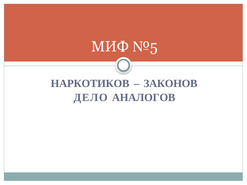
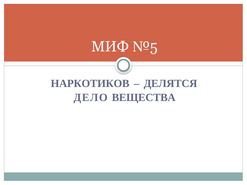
ЗАКОНОВ: ЗАКОНОВ -> ДЕЛЯТСЯ
АНАЛОГОВ: АНАЛОГОВ -> ВЕЩЕСТВА
